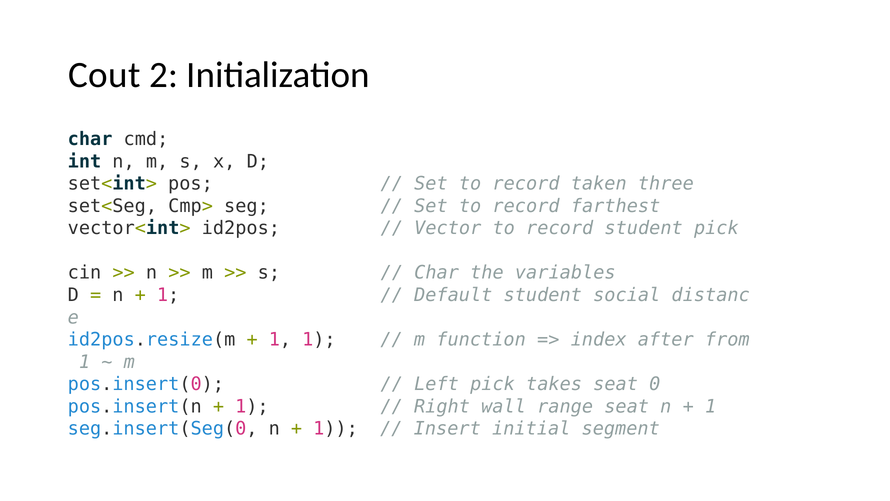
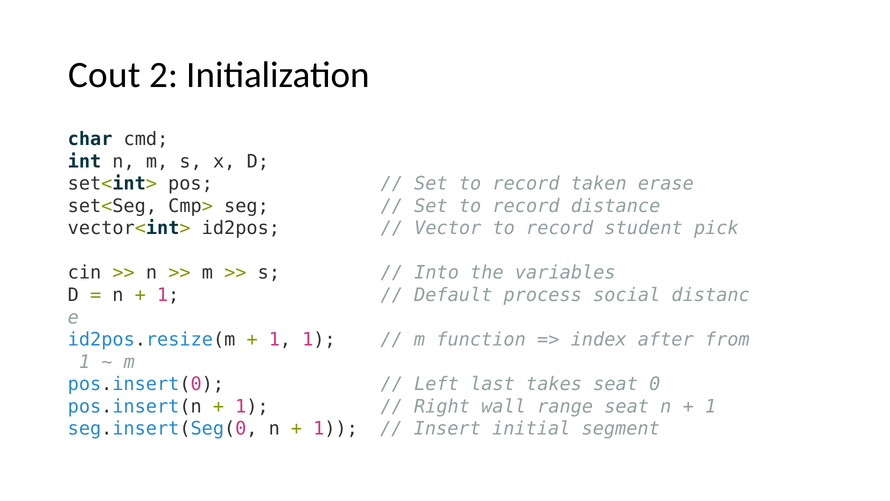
three: three -> erase
farthest: farthest -> distance
Char at (437, 273): Char -> Into
Default student: student -> process
Left pick: pick -> last
